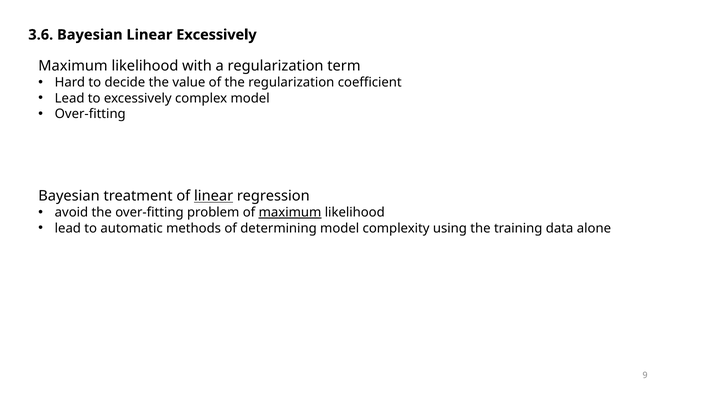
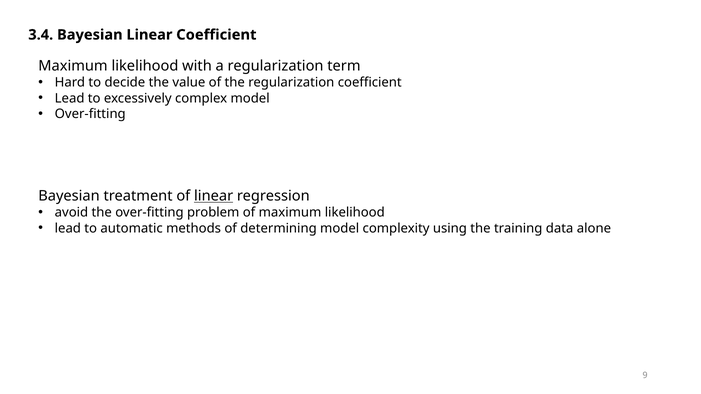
3.6: 3.6 -> 3.4
Linear Excessively: Excessively -> Coefficient
maximum at (290, 213) underline: present -> none
